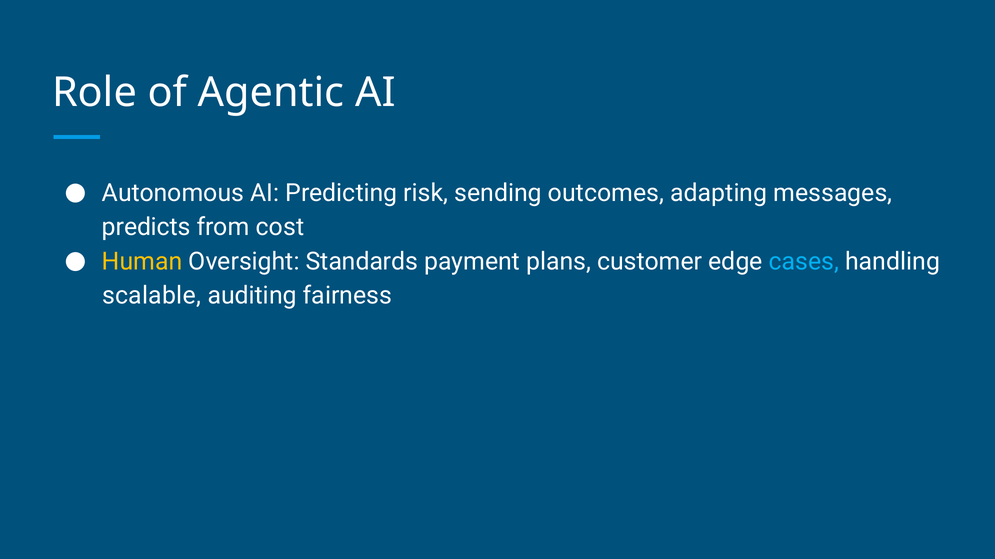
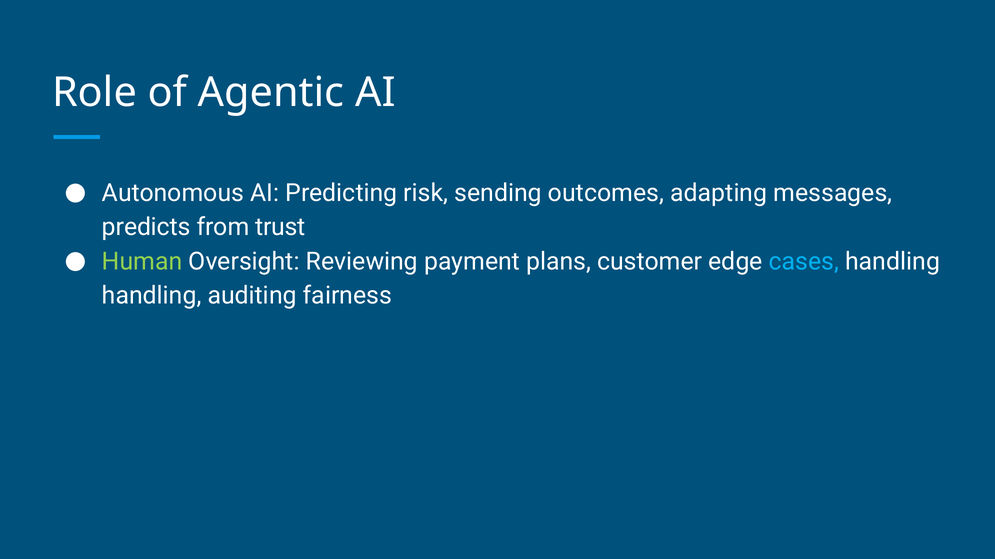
cost: cost -> trust
Human colour: yellow -> light green
Standards: Standards -> Reviewing
scalable at (152, 296): scalable -> handling
